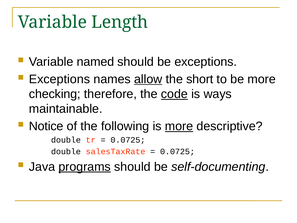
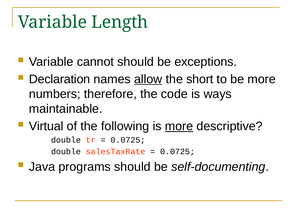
named: named -> cannot
Exceptions at (59, 79): Exceptions -> Declaration
checking: checking -> numbers
code underline: present -> none
Notice: Notice -> Virtual
programs underline: present -> none
